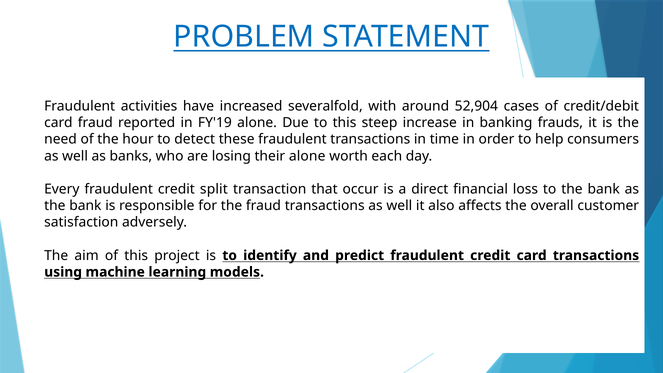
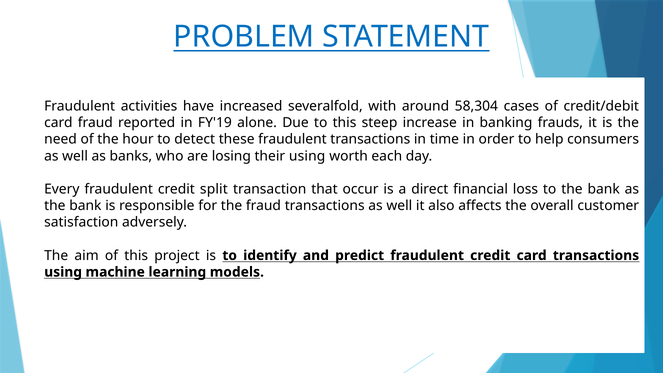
52,904: 52,904 -> 58,304
their alone: alone -> using
